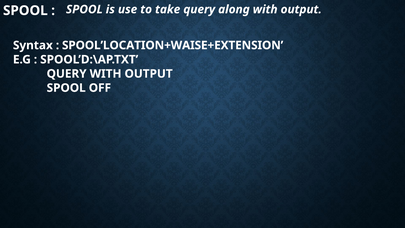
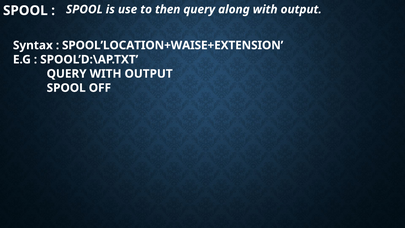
take: take -> then
